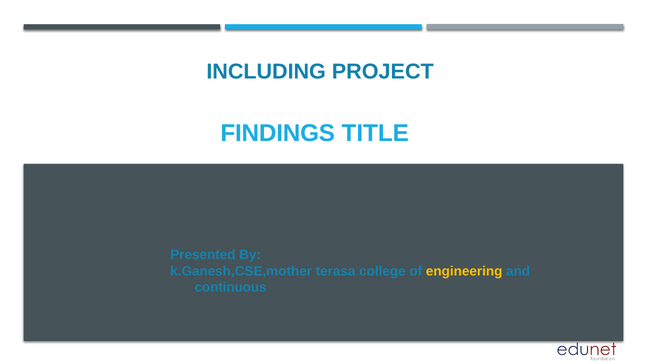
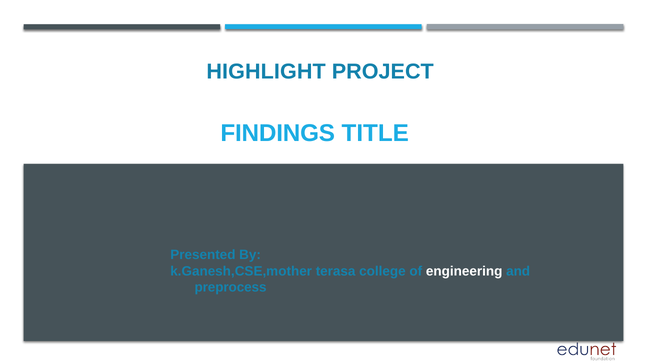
INCLUDING: INCLUDING -> HIGHLIGHT
engineering colour: yellow -> white
continuous: continuous -> preprocess
